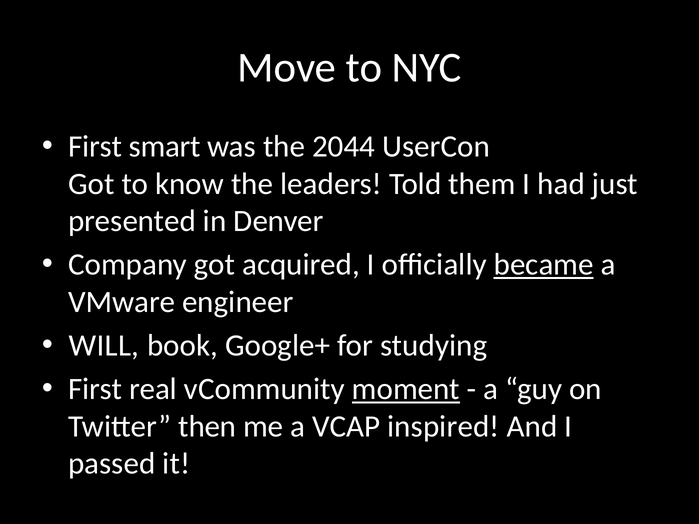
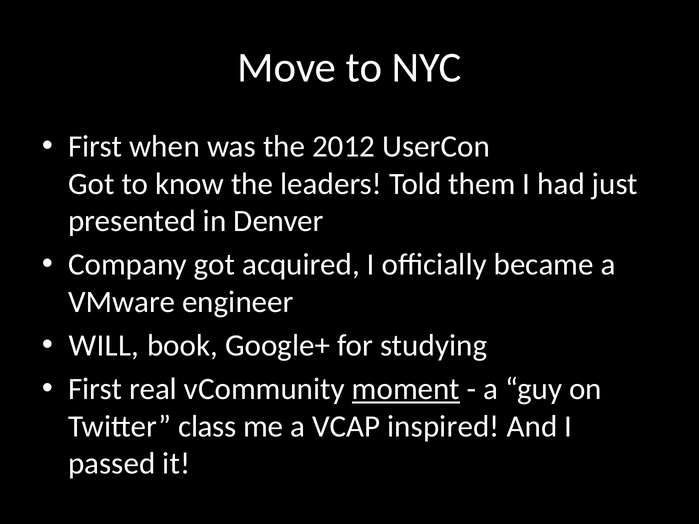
smart: smart -> when
2044: 2044 -> 2012
became underline: present -> none
then: then -> class
